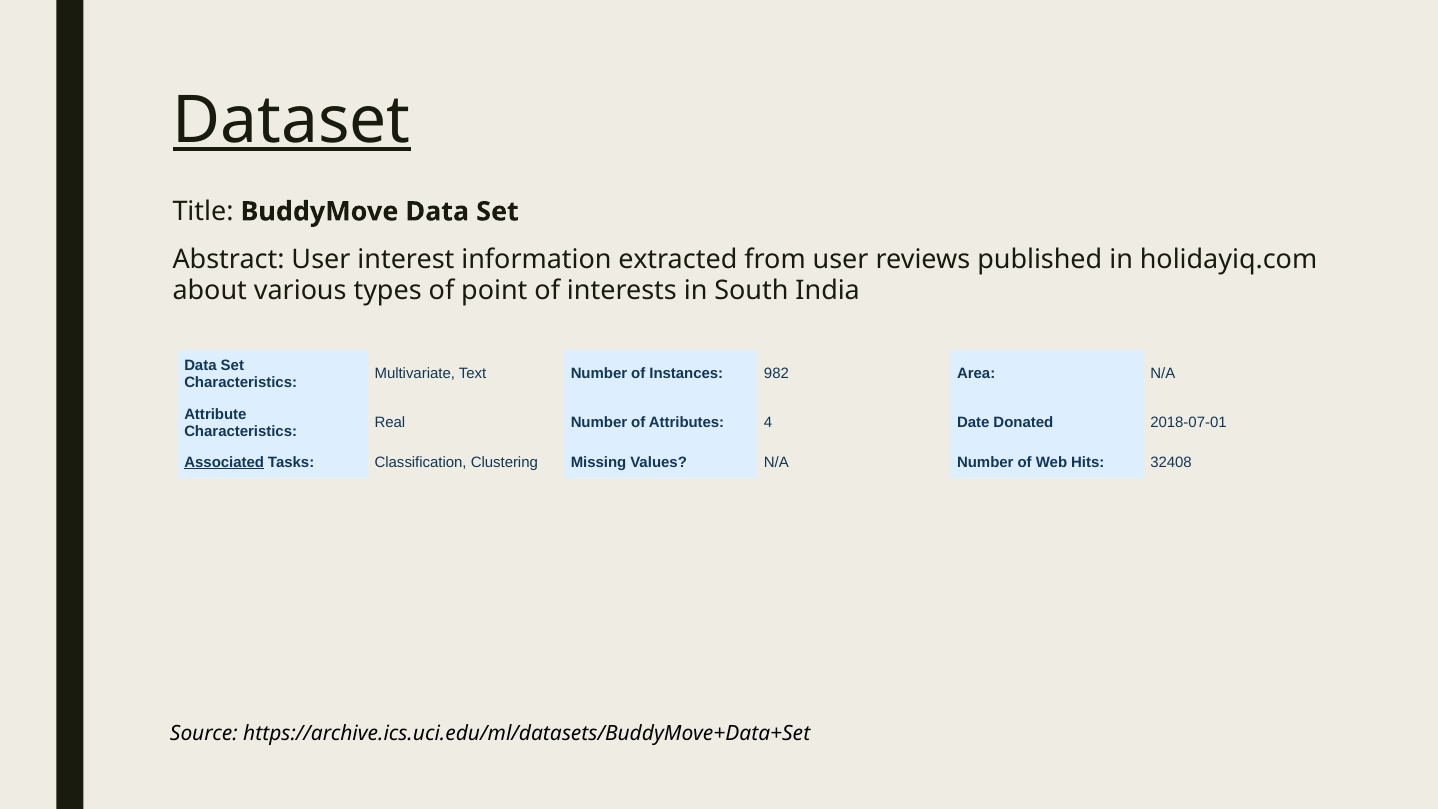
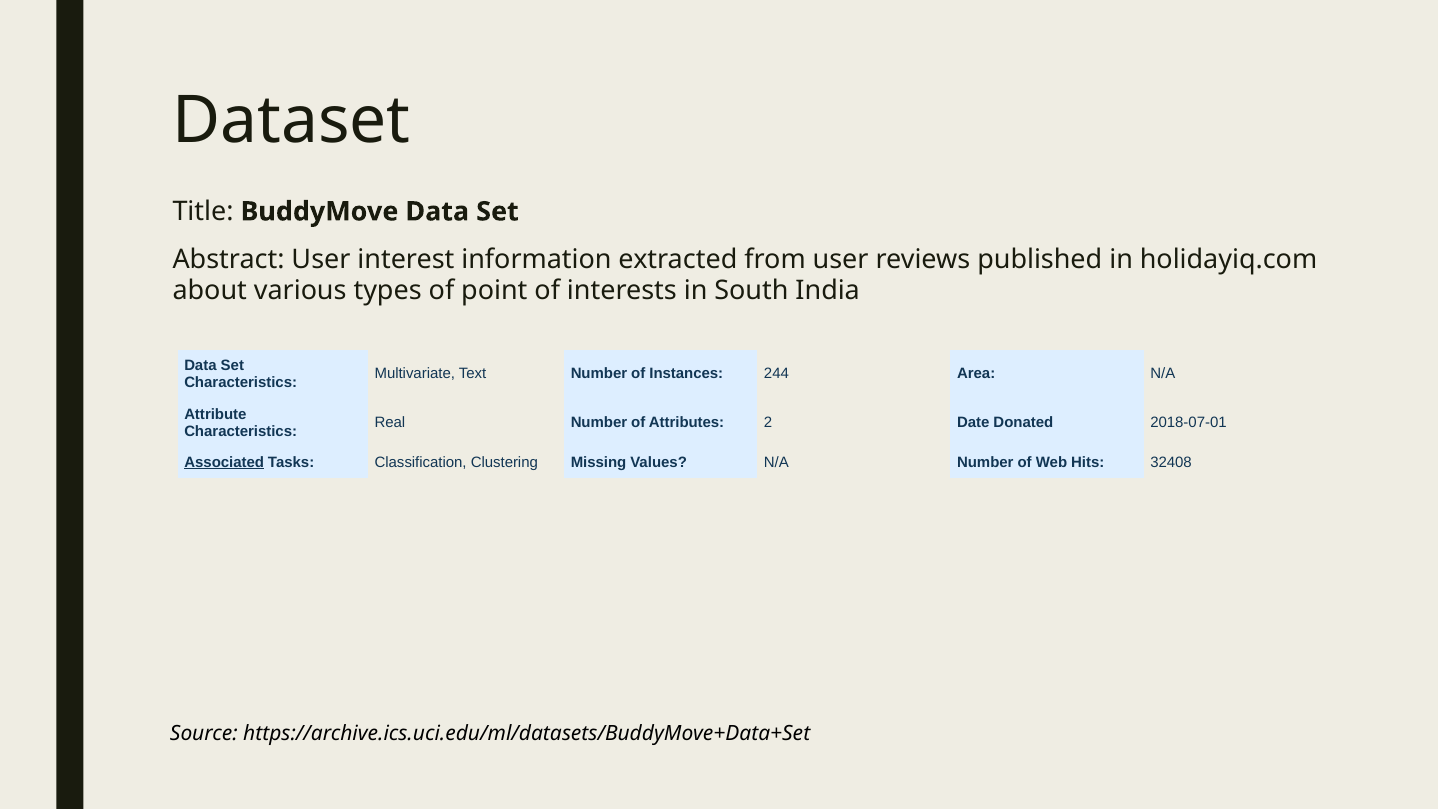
Dataset underline: present -> none
982: 982 -> 244
4: 4 -> 2
